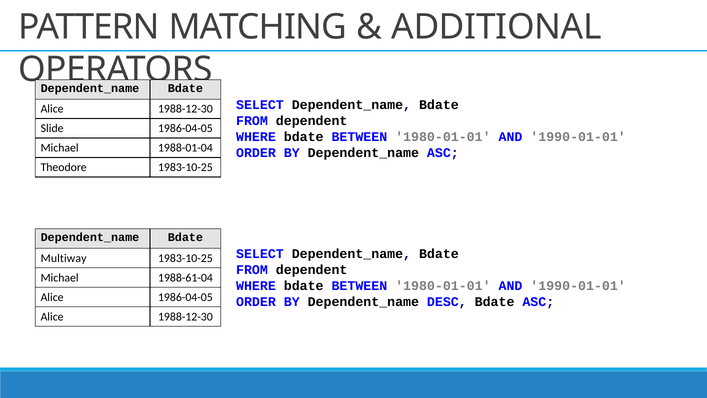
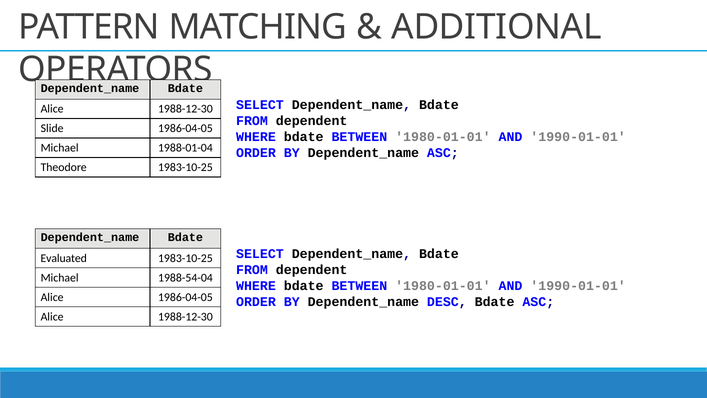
Multiway: Multiway -> Evaluated
1988-61-04: 1988-61-04 -> 1988-54-04
